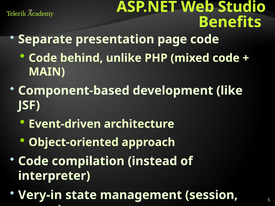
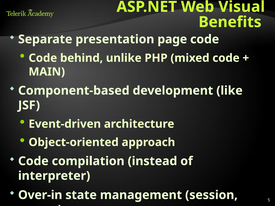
Studio: Studio -> Visual
Very-in: Very-in -> Over-in
